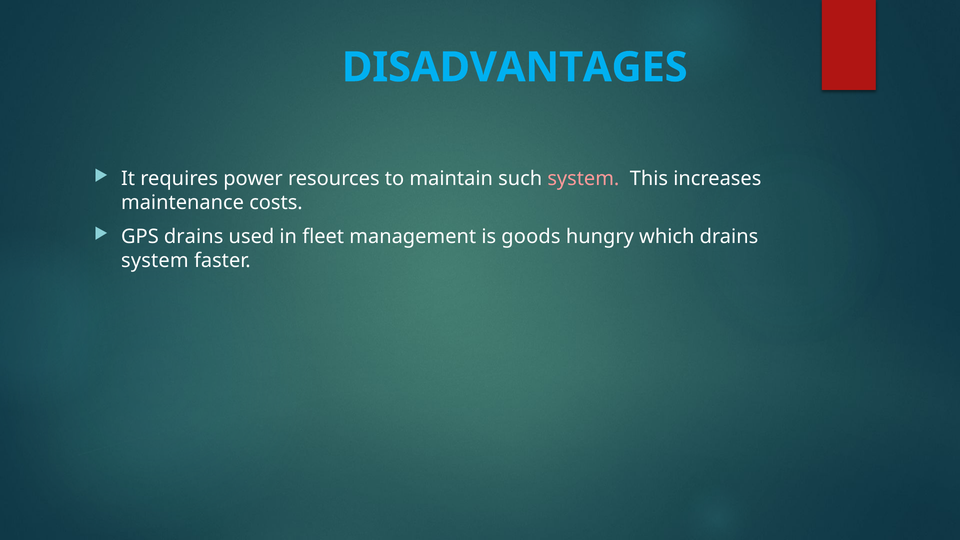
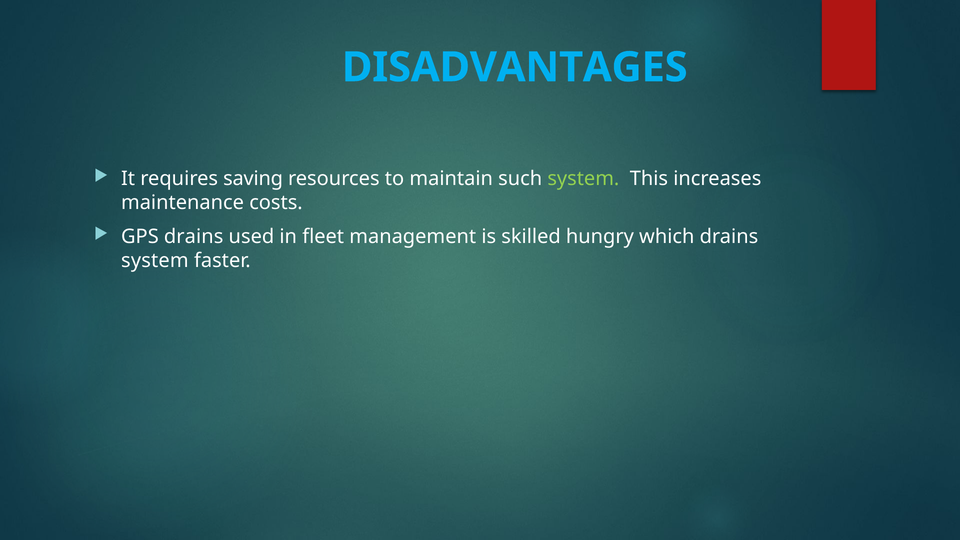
power: power -> saving
system at (583, 179) colour: pink -> light green
goods: goods -> skilled
